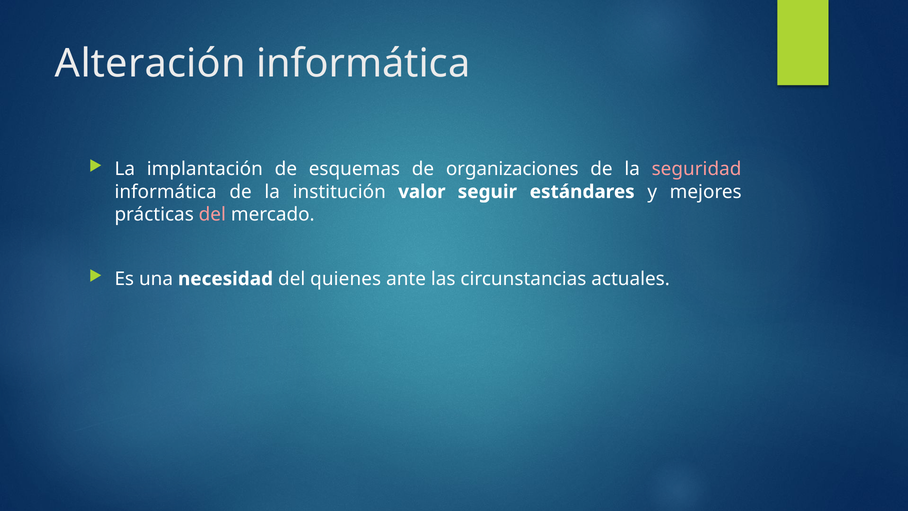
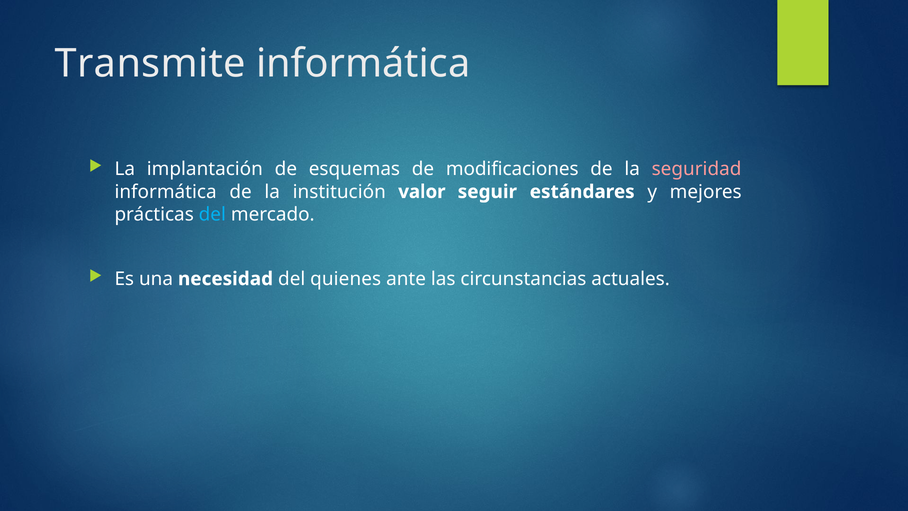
Alteración: Alteración -> Transmite
organizaciones: organizaciones -> modificaciones
del at (212, 214) colour: pink -> light blue
